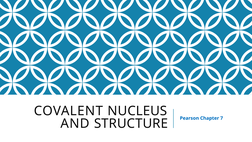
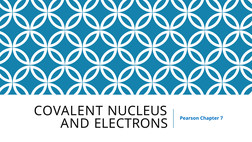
STRUCTURE: STRUCTURE -> ELECTRONS
